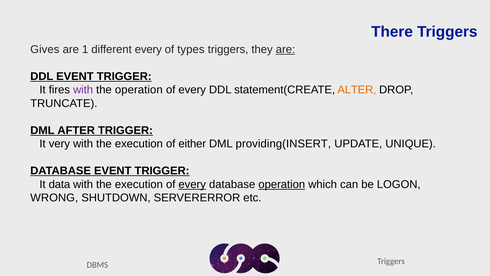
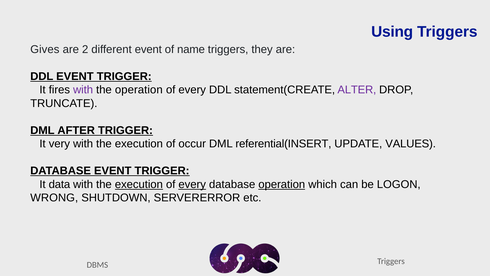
There: There -> Using
1: 1 -> 2
different every: every -> event
types: types -> name
are at (285, 49) underline: present -> none
ALTER colour: orange -> purple
either: either -> occur
providing(INSERT: providing(INSERT -> referential(INSERT
UNIQUE: UNIQUE -> VALUES
execution at (139, 184) underline: none -> present
